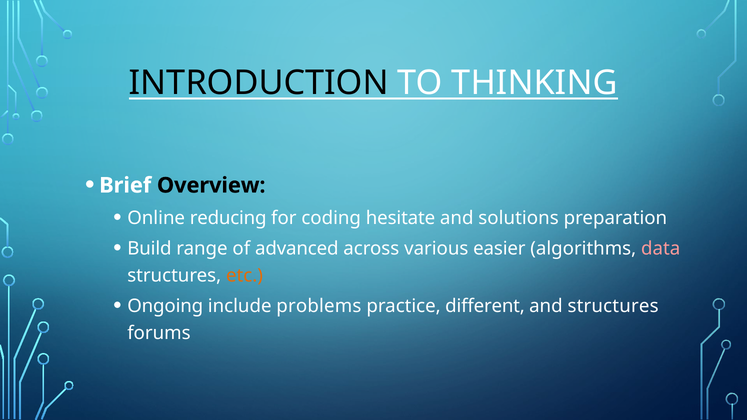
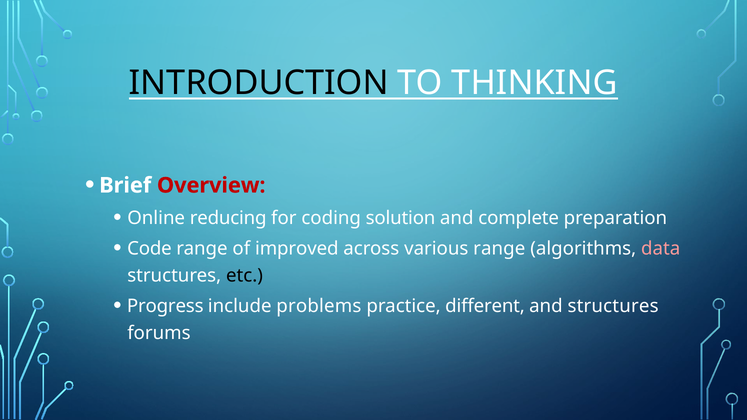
Overview colour: black -> red
hesitate: hesitate -> solution
solutions: solutions -> complete
Build: Build -> Code
advanced: advanced -> improved
various easier: easier -> range
etc colour: orange -> black
Ongoing: Ongoing -> Progress
